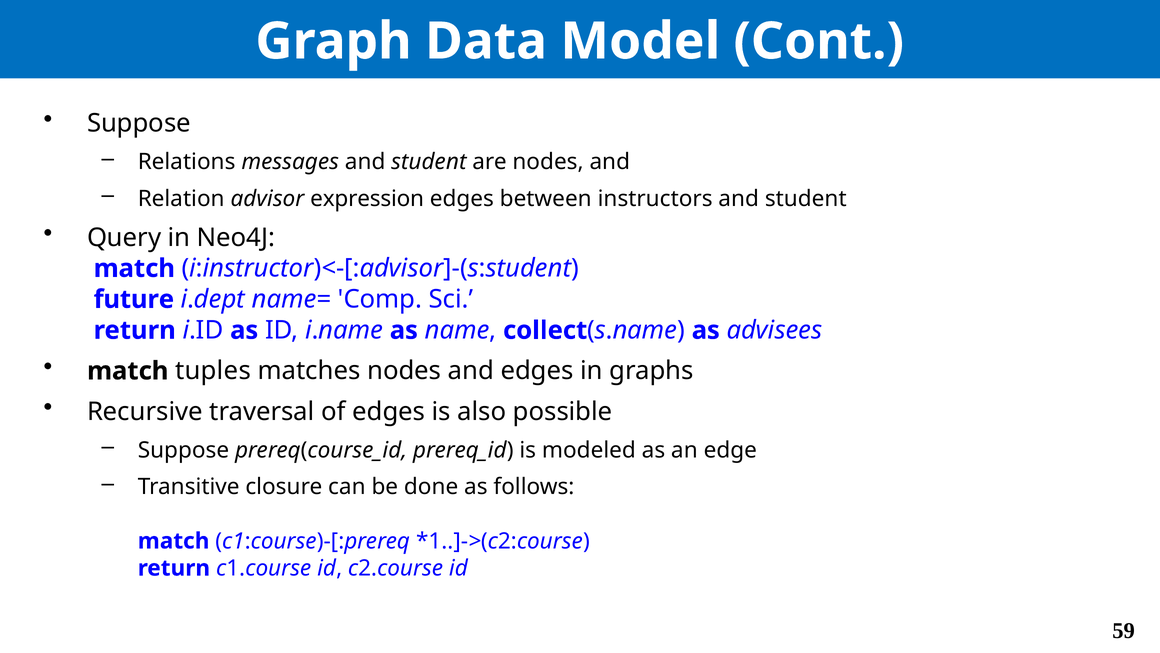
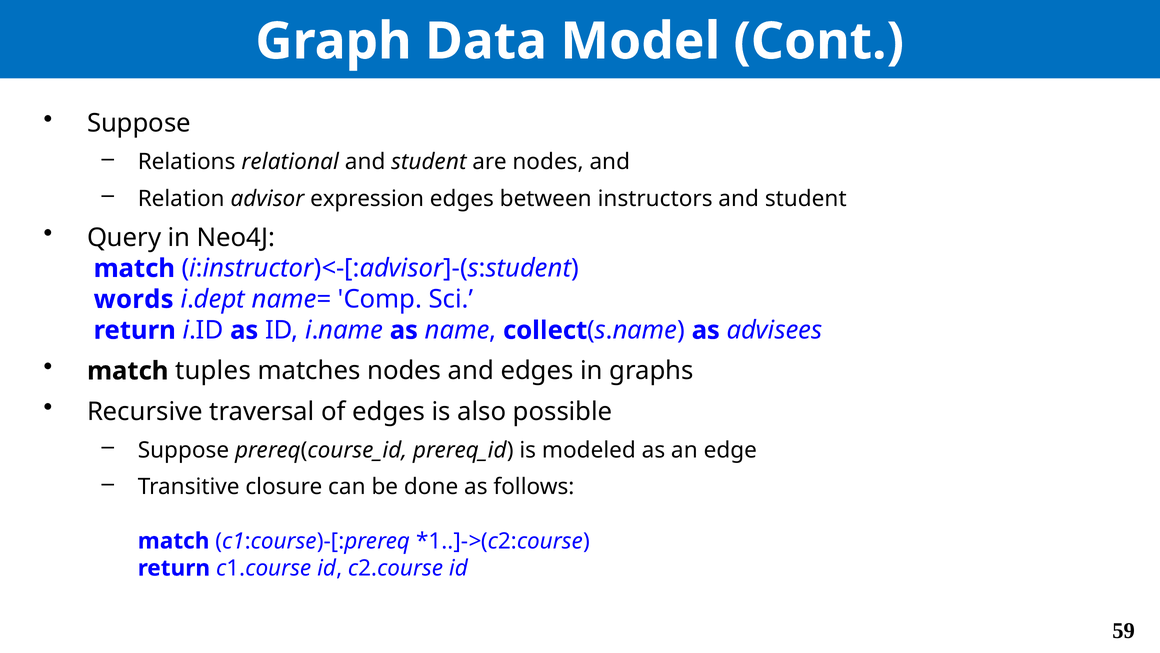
messages: messages -> relational
future: future -> words
